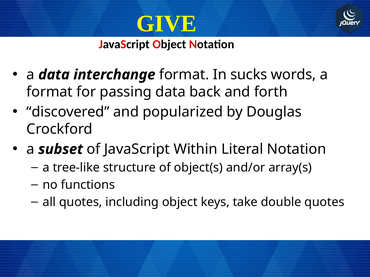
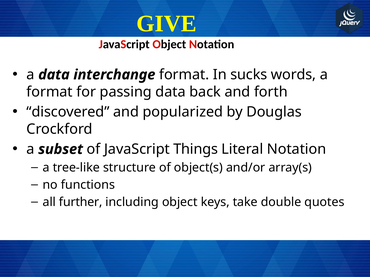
Within: Within -> Things
all quotes: quotes -> further
